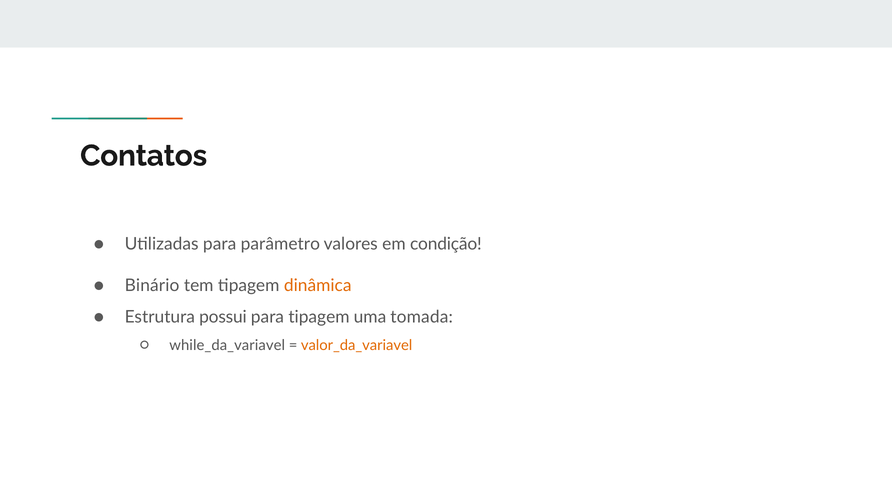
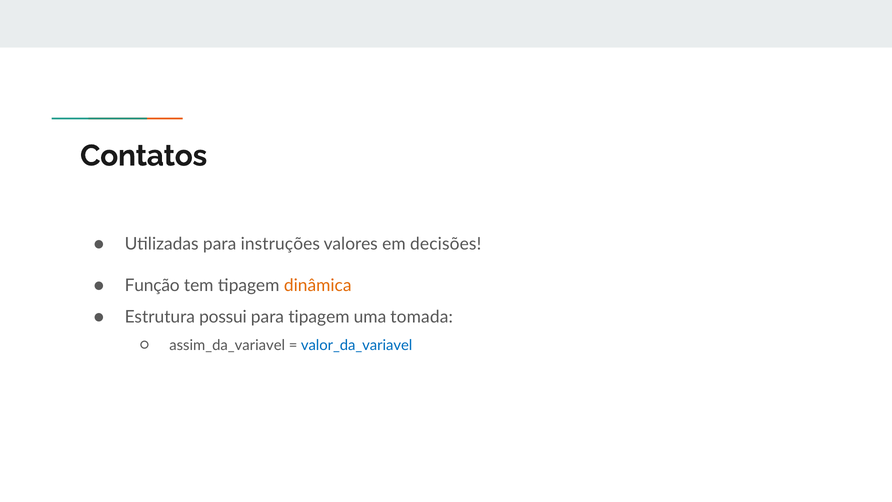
parâmetro: parâmetro -> instruções
condição: condição -> decisões
Binário: Binário -> Função
while_da_variavel: while_da_variavel -> assim_da_variavel
valor_da_variavel colour: orange -> blue
